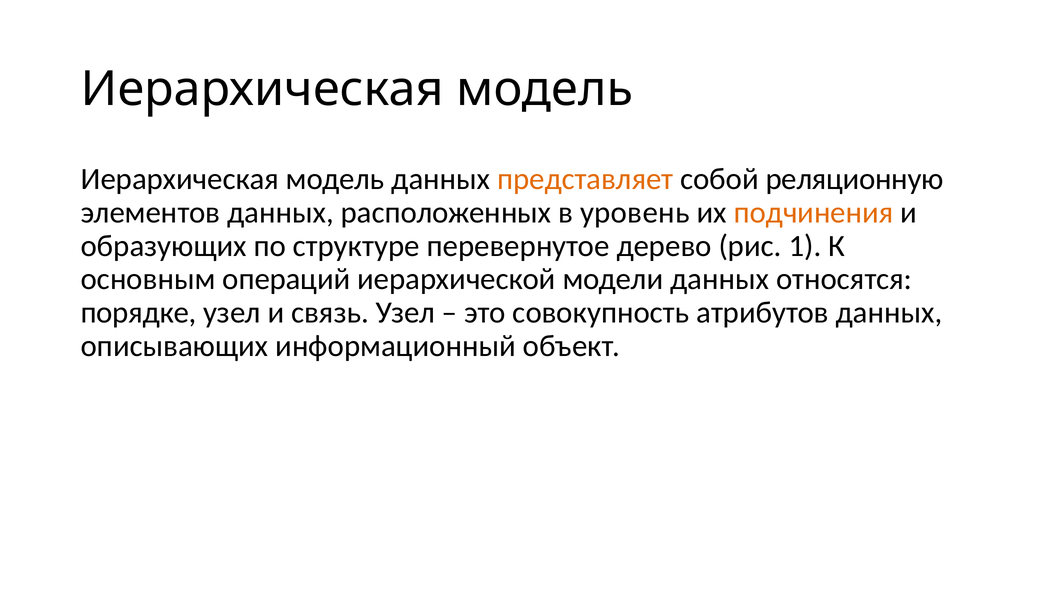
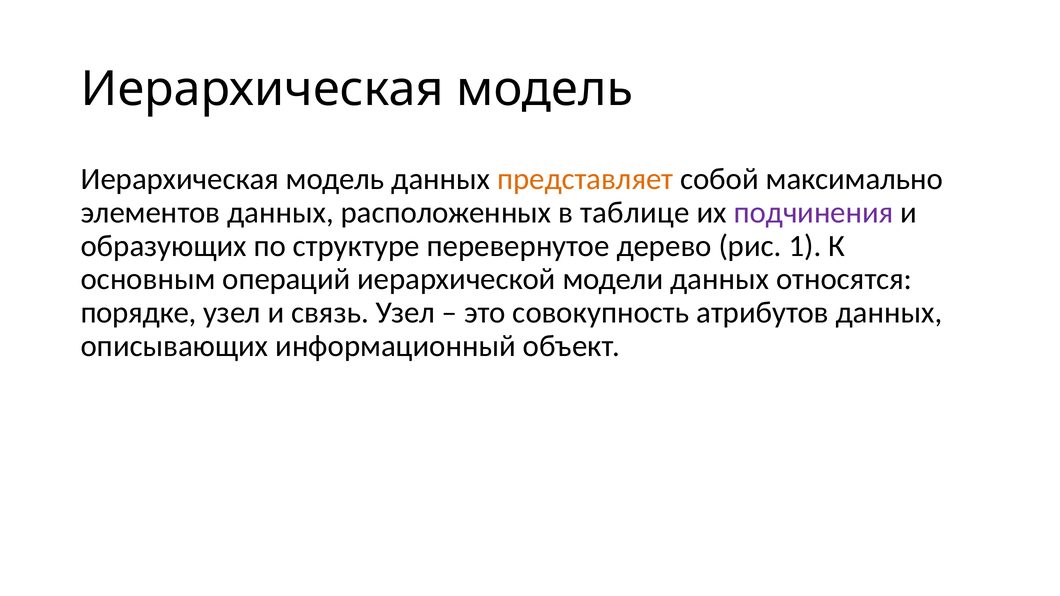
реляционную: реляционную -> максимально
уровень: уровень -> таблице
подчинения colour: orange -> purple
